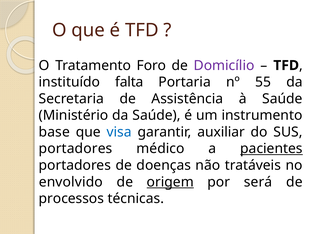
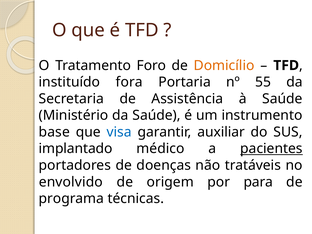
Domicílio colour: purple -> orange
falta: falta -> fora
portadores at (76, 149): portadores -> implantado
origem underline: present -> none
será: será -> para
processos: processos -> programa
